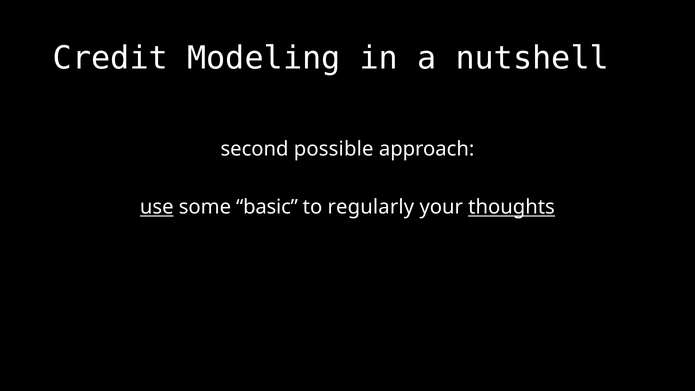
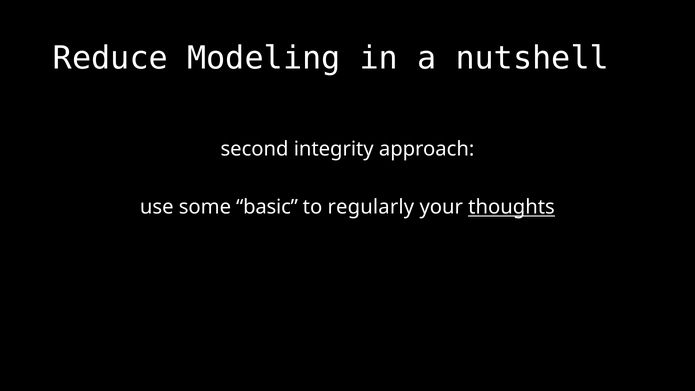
Credit: Credit -> Reduce
possible: possible -> integrity
use underline: present -> none
